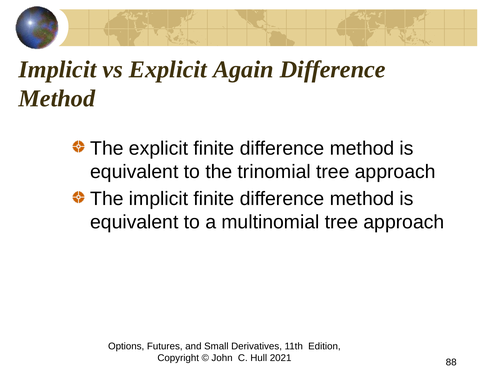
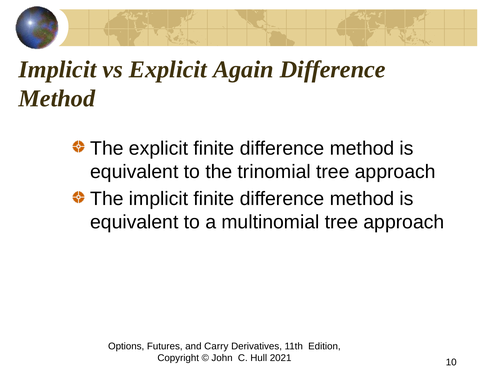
Small: Small -> Carry
88: 88 -> 10
